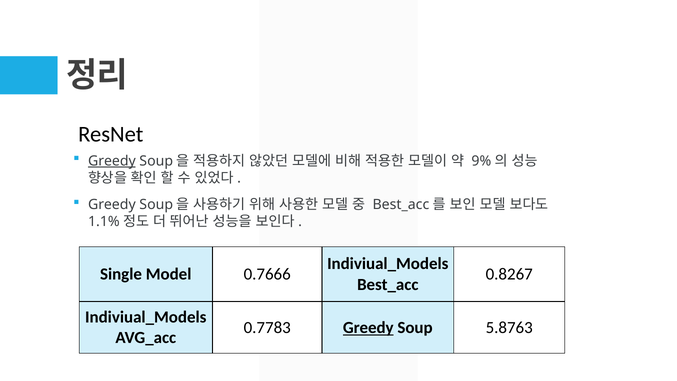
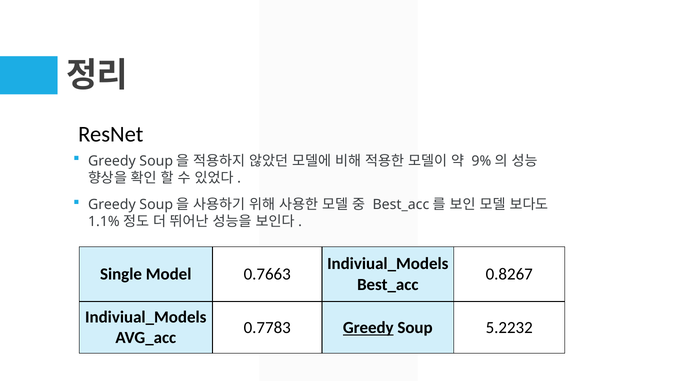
Greedy at (112, 161) underline: present -> none
0.7666: 0.7666 -> 0.7663
5.8763: 5.8763 -> 5.2232
